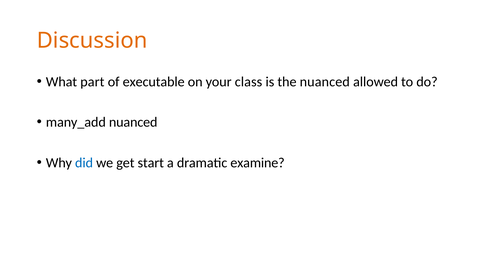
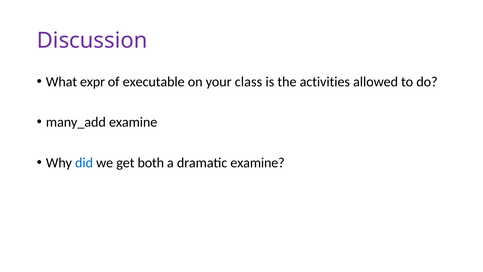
Discussion colour: orange -> purple
part: part -> expr
the nuanced: nuanced -> activities
many_add nuanced: nuanced -> examine
start: start -> both
